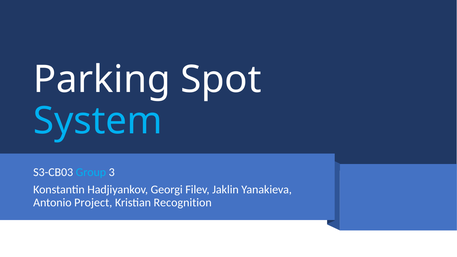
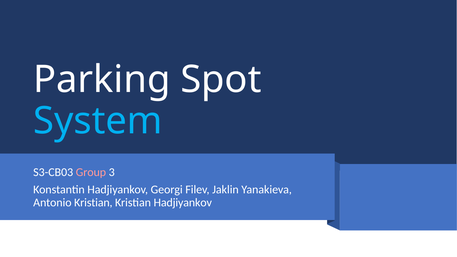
Group colour: light blue -> pink
Antonio Project: Project -> Kristian
Kristian Recognition: Recognition -> Hadjiyankov
